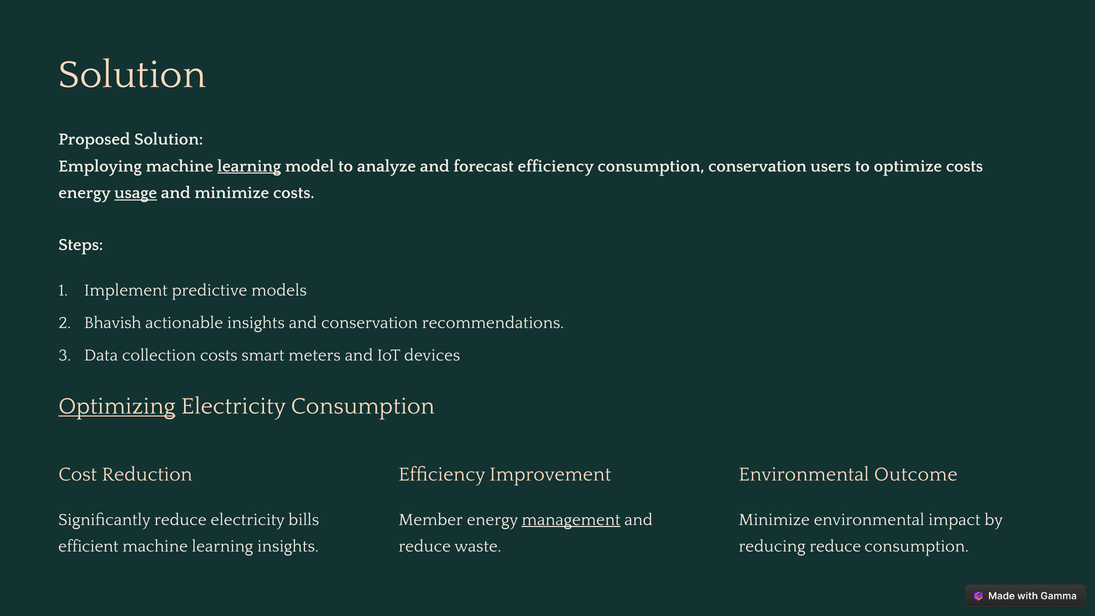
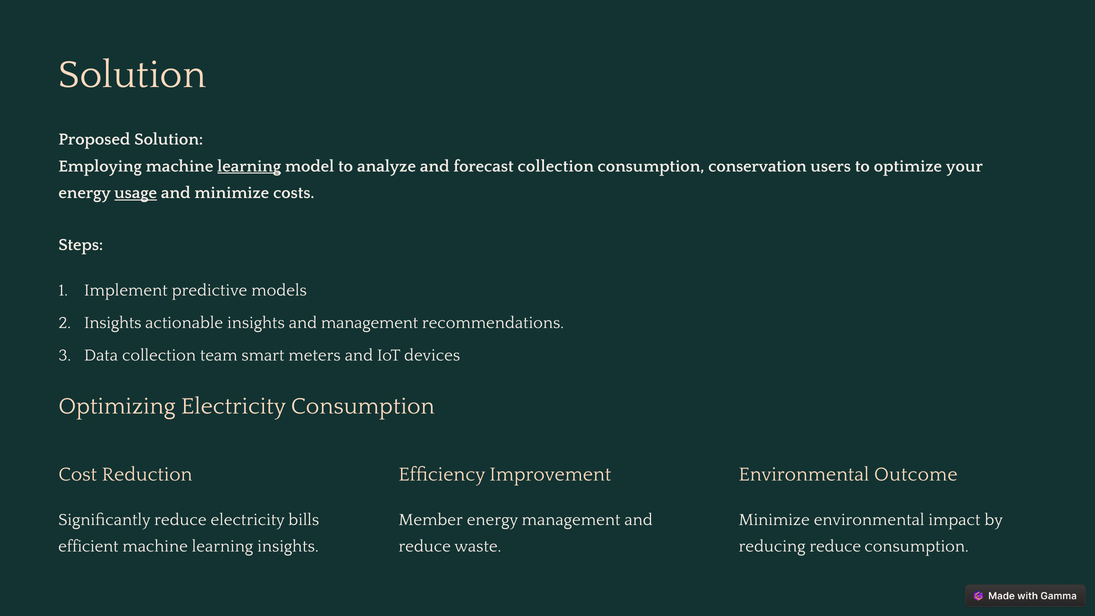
forecast efficiency: efficiency -> collection
optimize costs: costs -> your
Bhavish at (113, 323): Bhavish -> Insights
and conservation: conservation -> management
collection costs: costs -> team
Optimizing underline: present -> none
management at (571, 519) underline: present -> none
